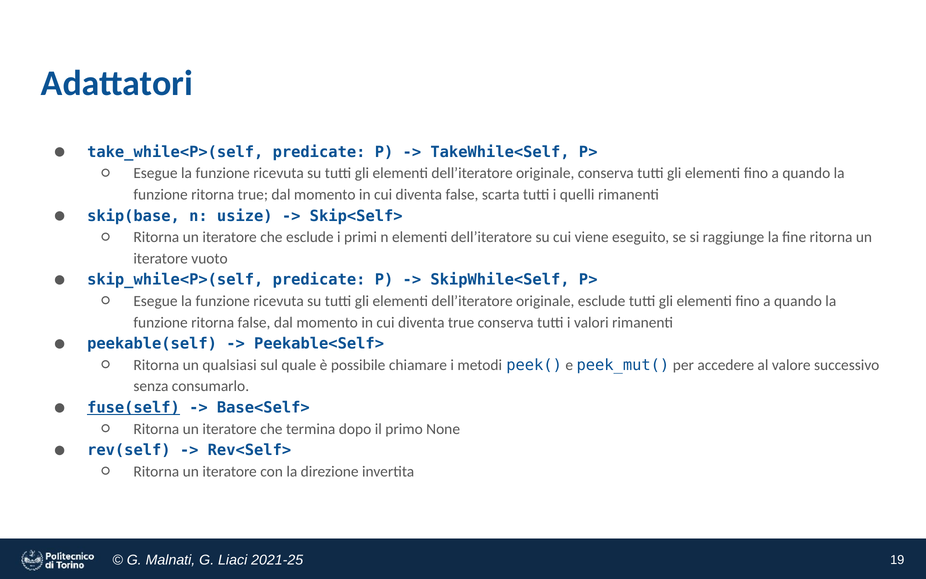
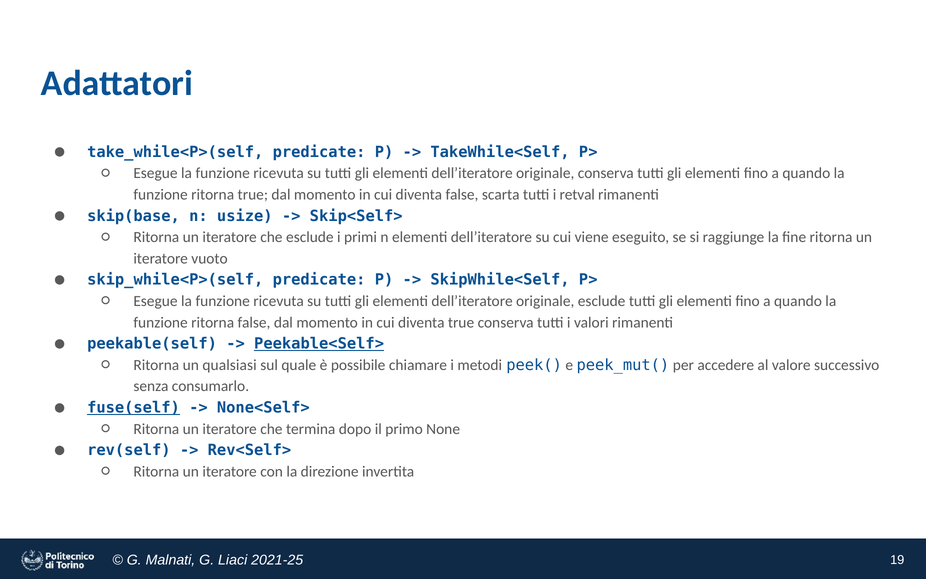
quelli: quelli -> retval
Peekable<Self> underline: none -> present
Base<Self>: Base<Self> -> None<Self>
